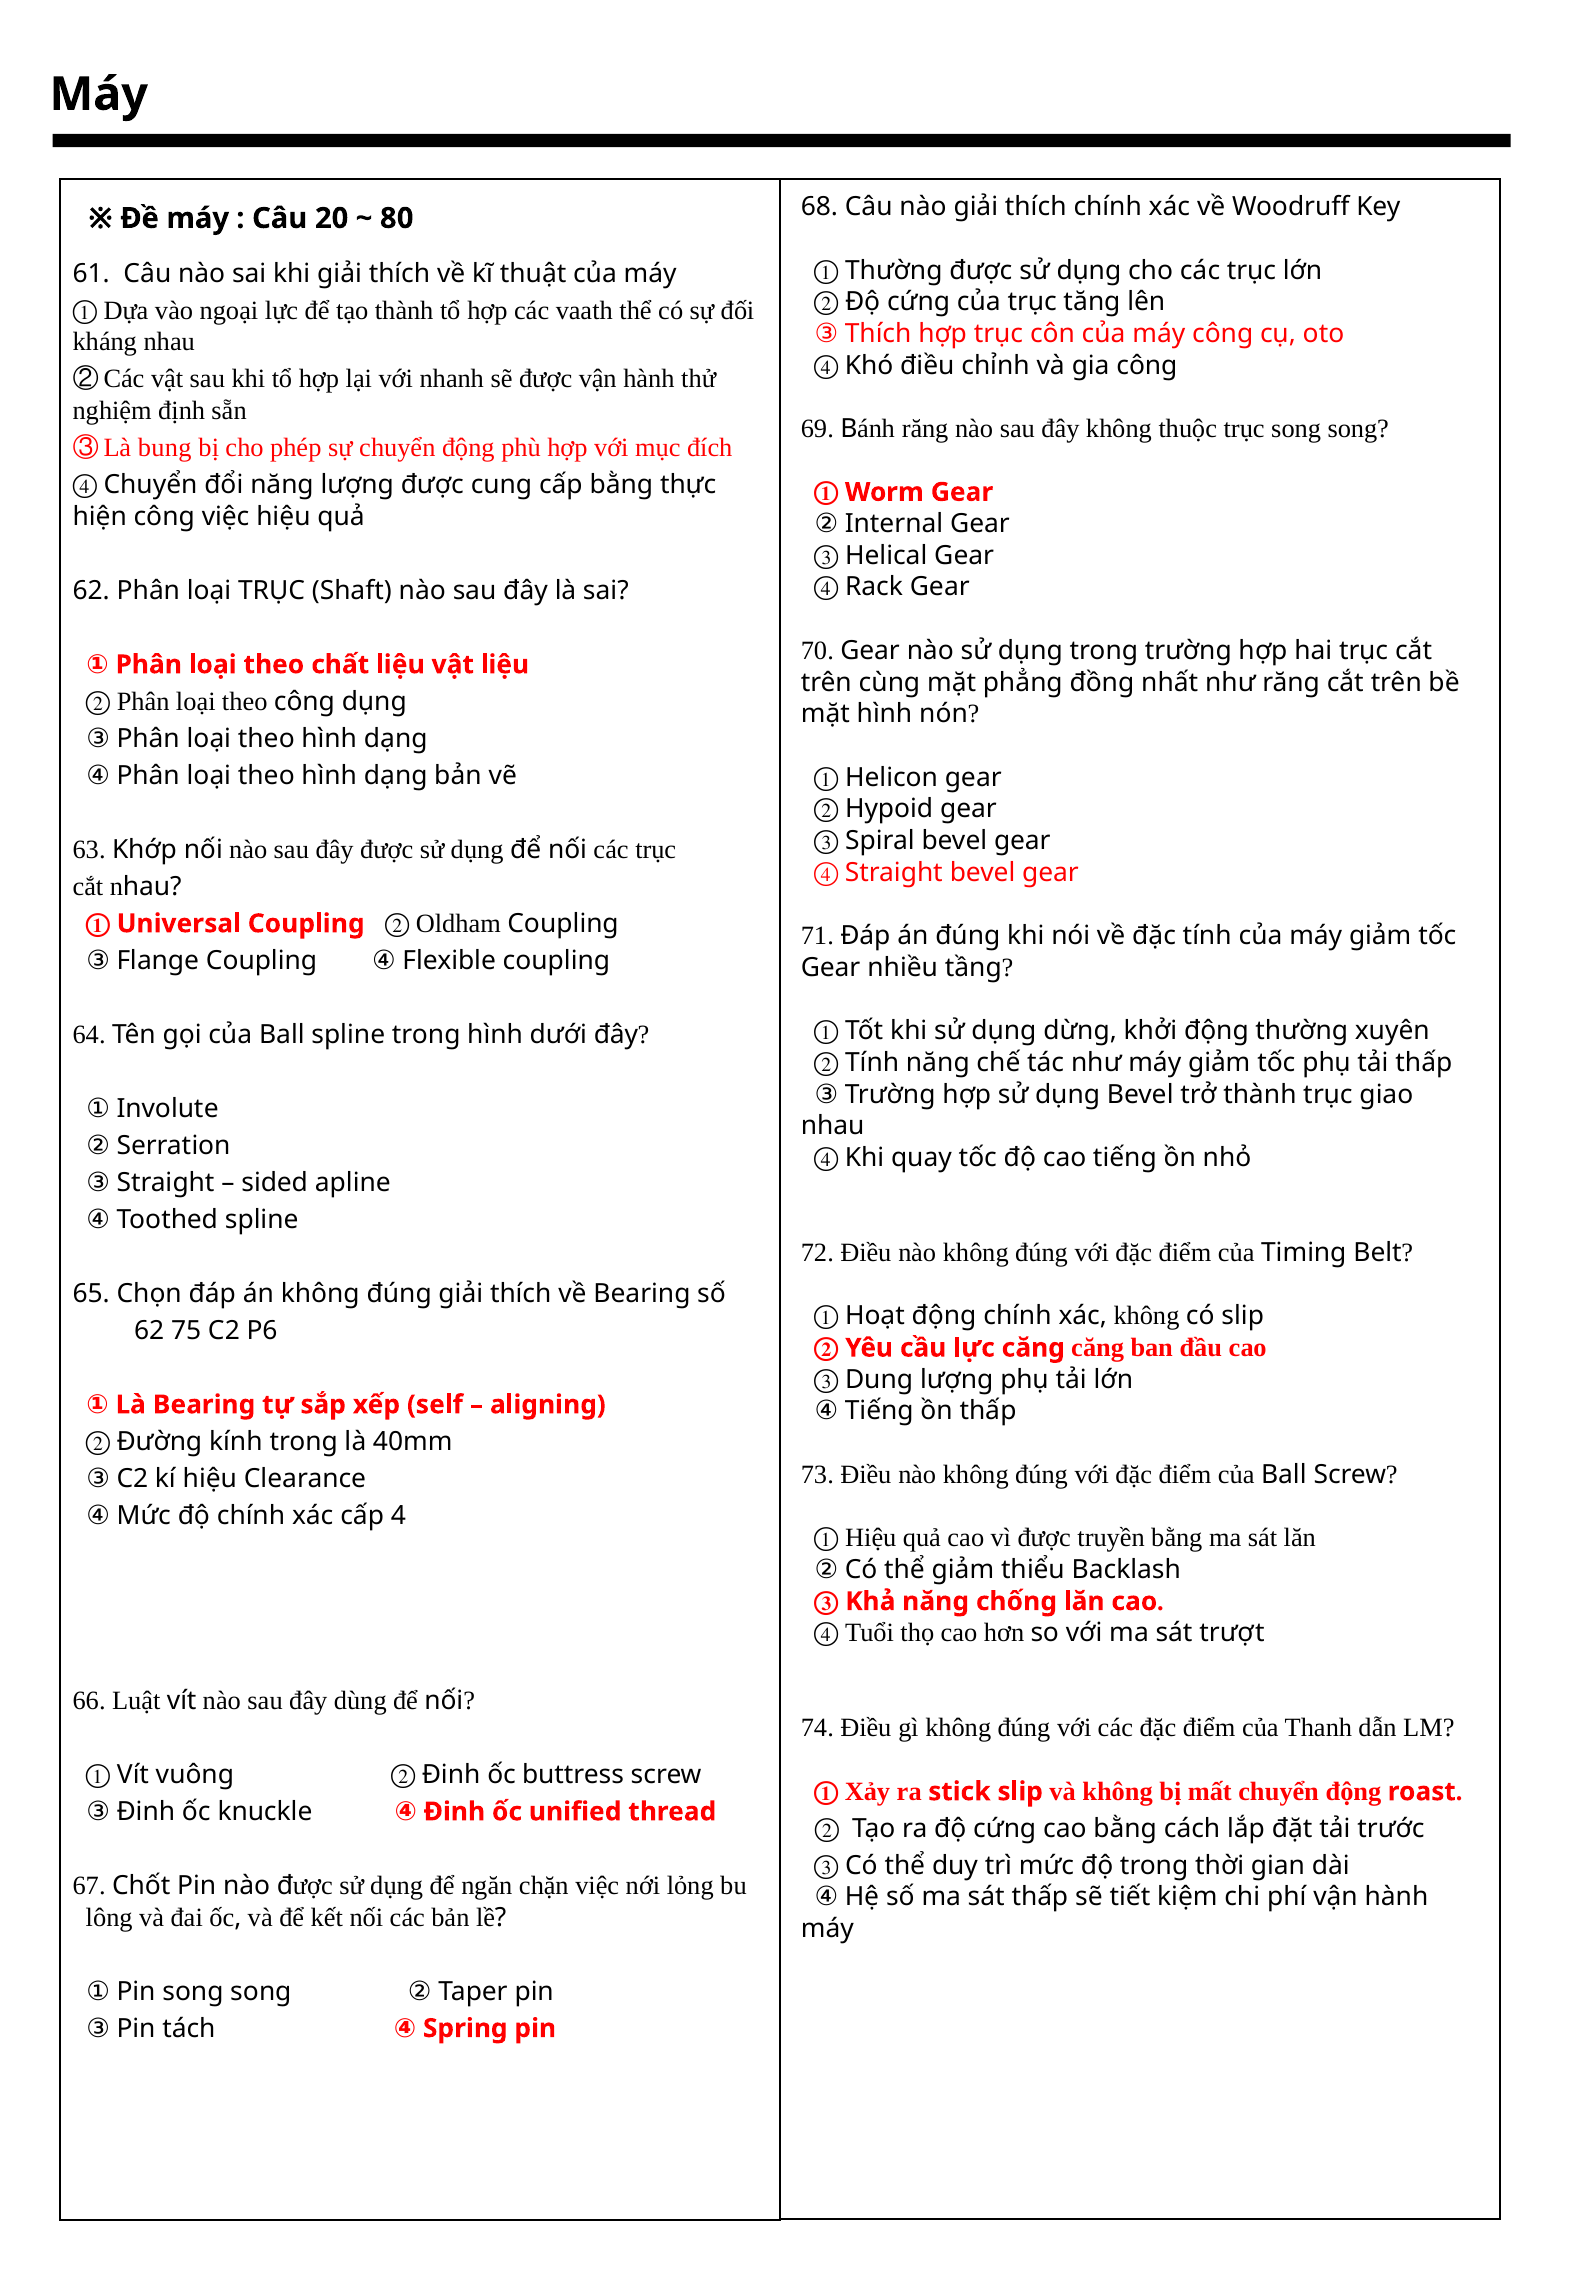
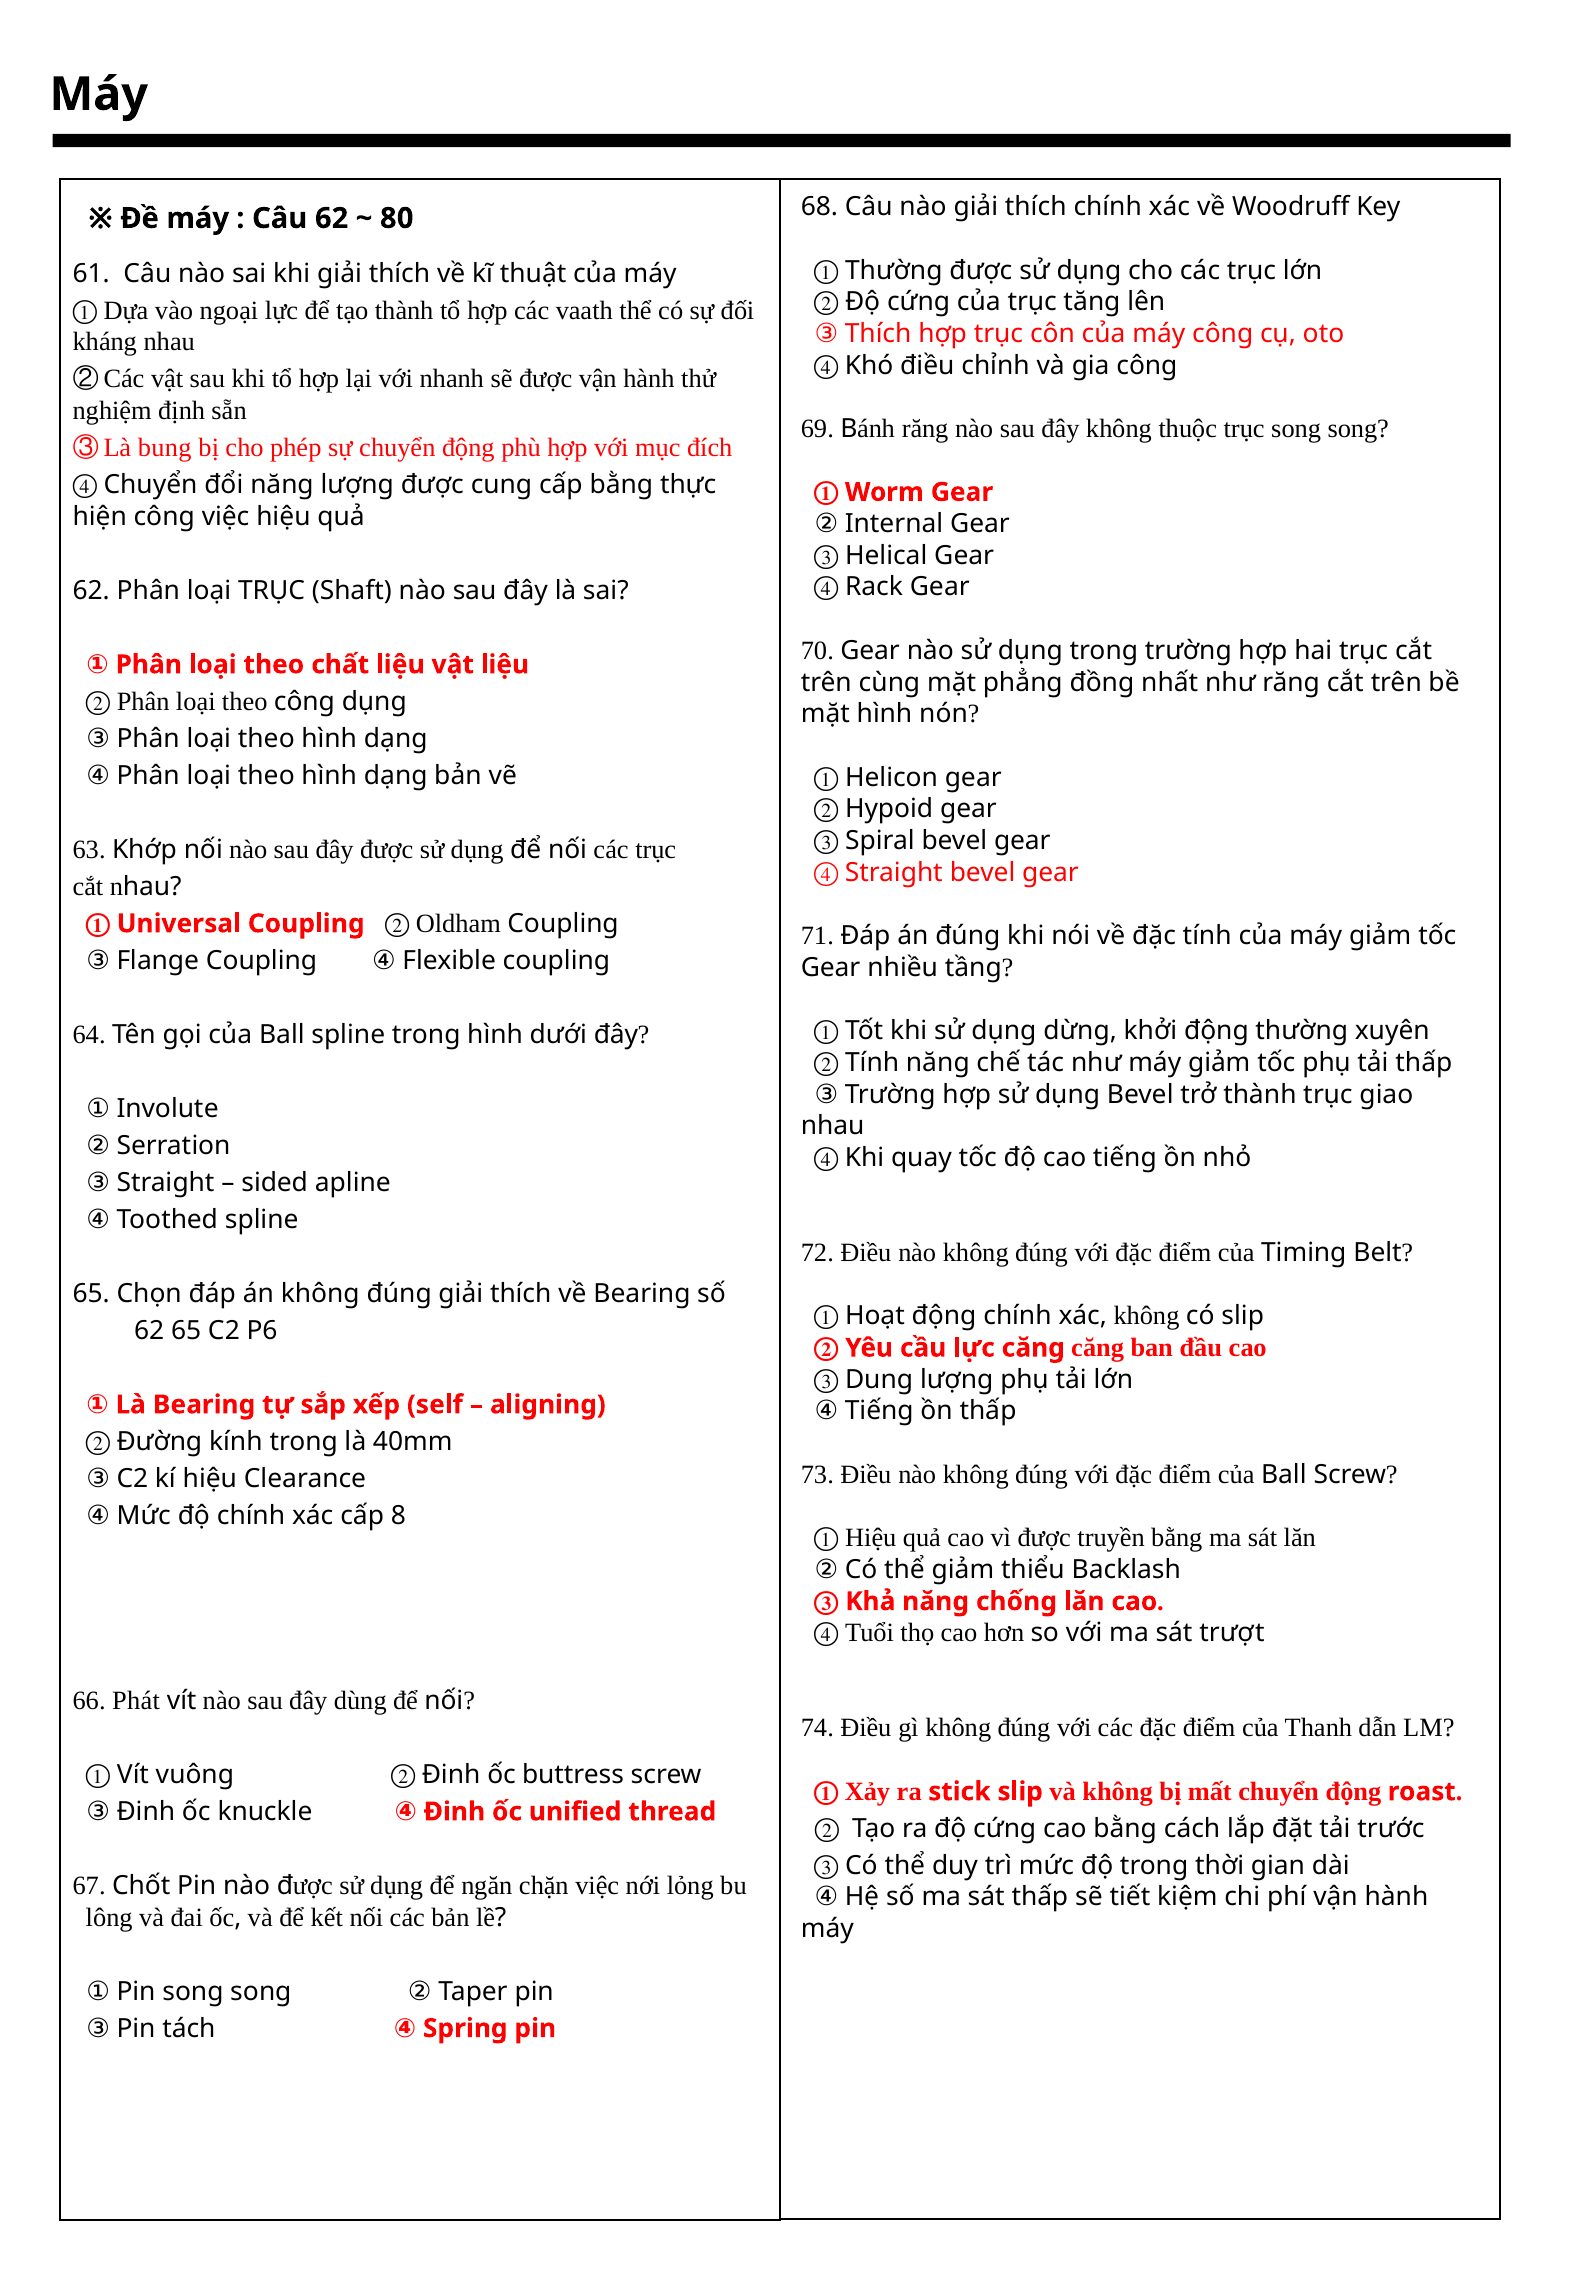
Câu 20: 20 -> 62
62 75: 75 -> 65
4: 4 -> 8
Luật: Luật -> Phát
